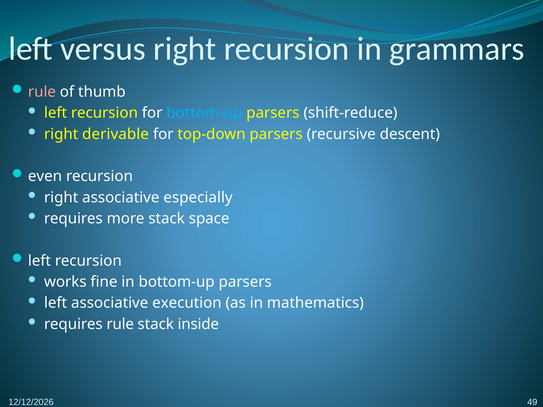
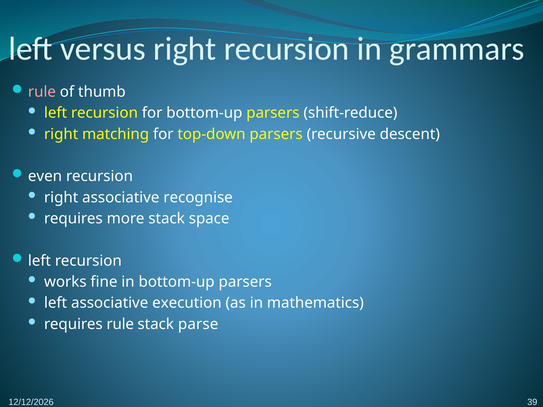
bottom-up at (204, 113) colour: light blue -> white
derivable: derivable -> matching
especially: especially -> recognise
inside: inside -> parse
49: 49 -> 39
